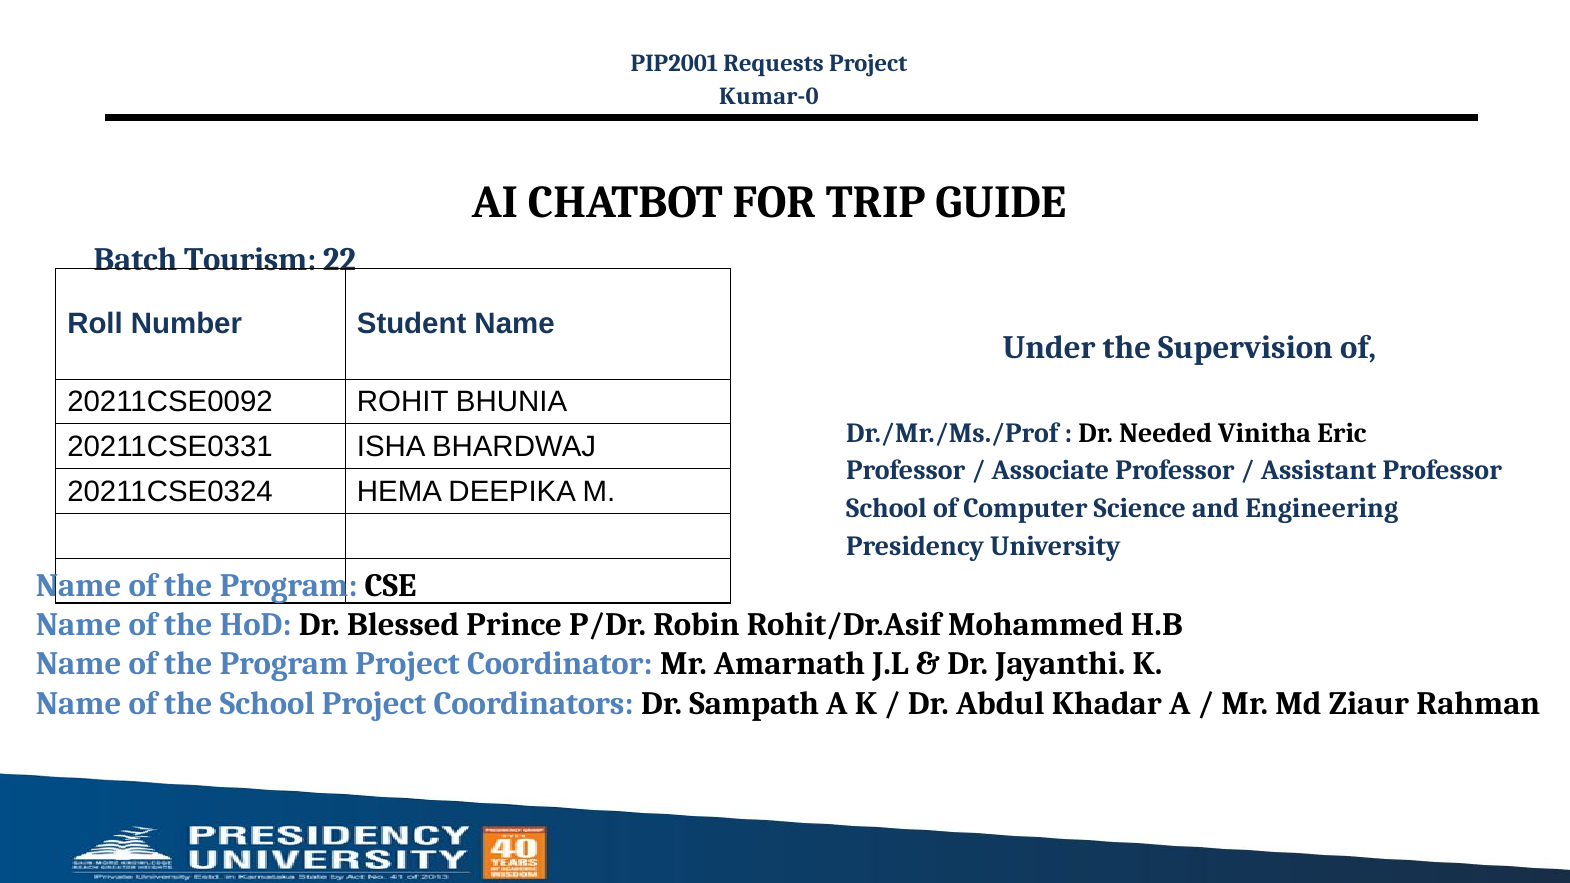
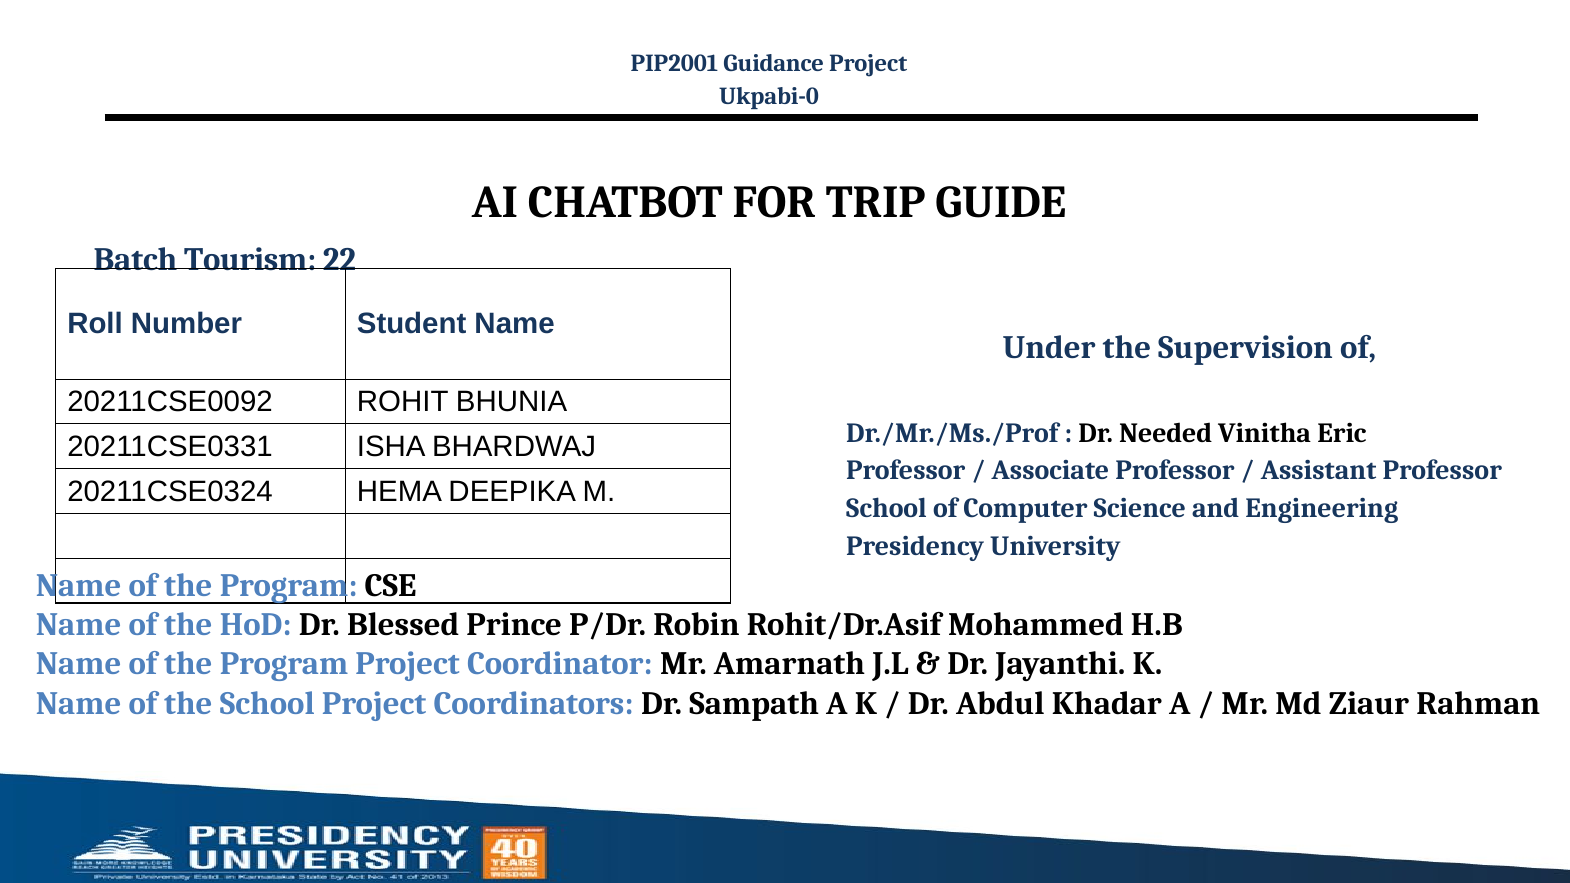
Requests: Requests -> Guidance
Kumar-0: Kumar-0 -> Ukpabi-0
